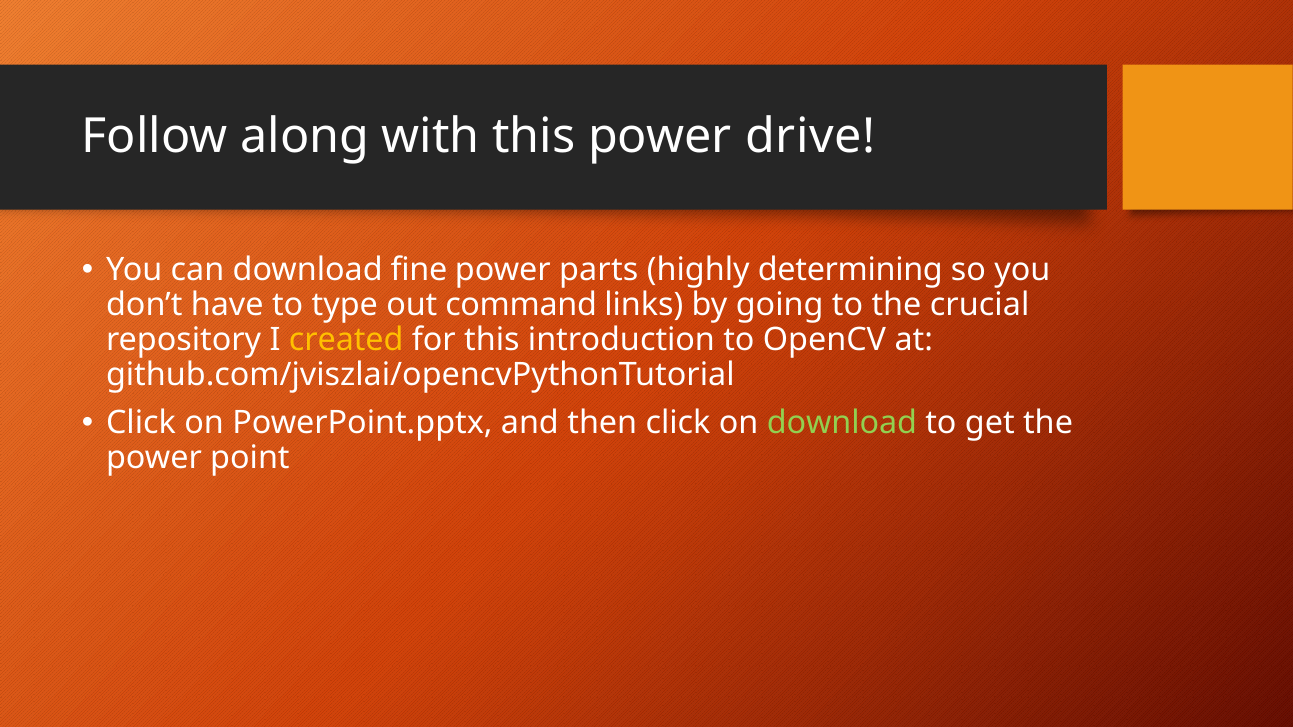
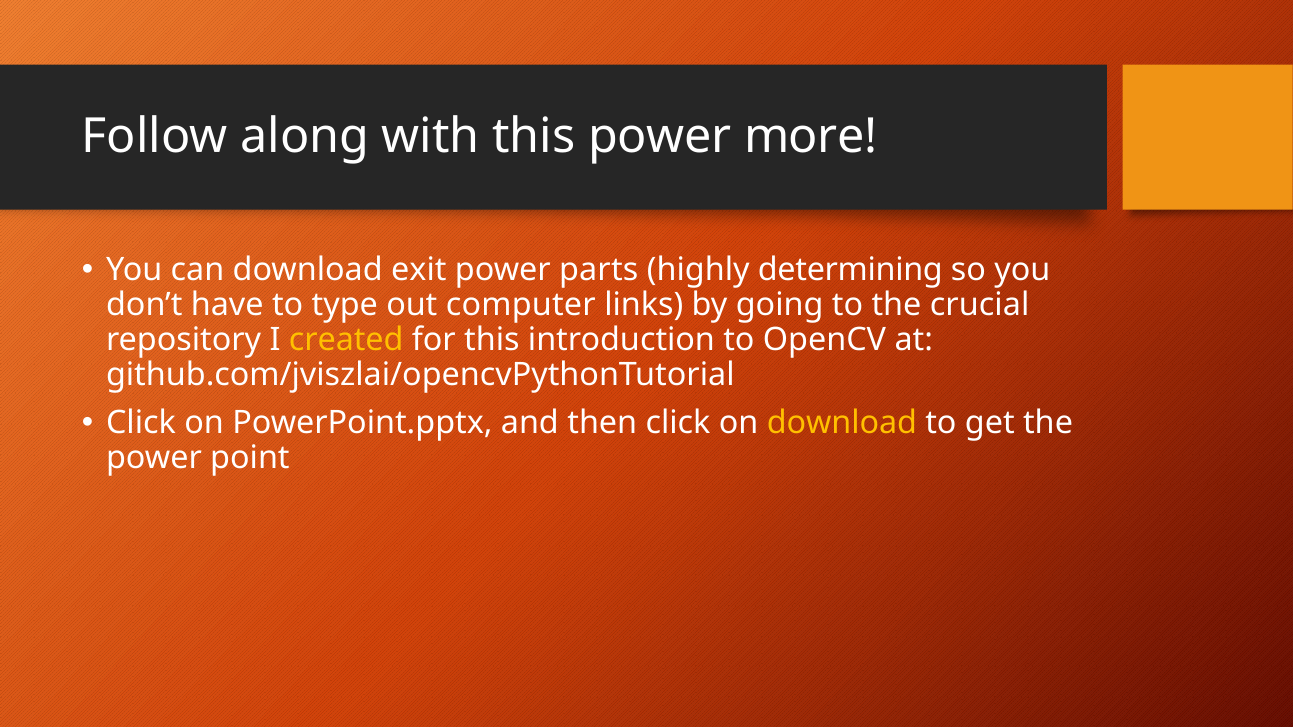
drive: drive -> more
fine: fine -> exit
command: command -> computer
download at (842, 423) colour: light green -> yellow
